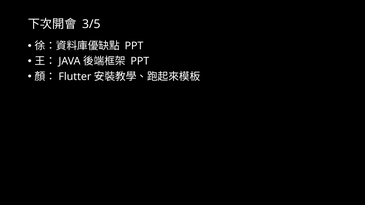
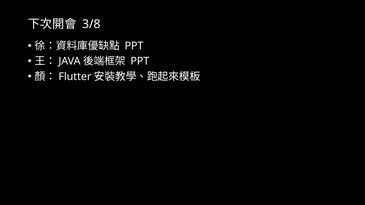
3/5: 3/5 -> 3/8
